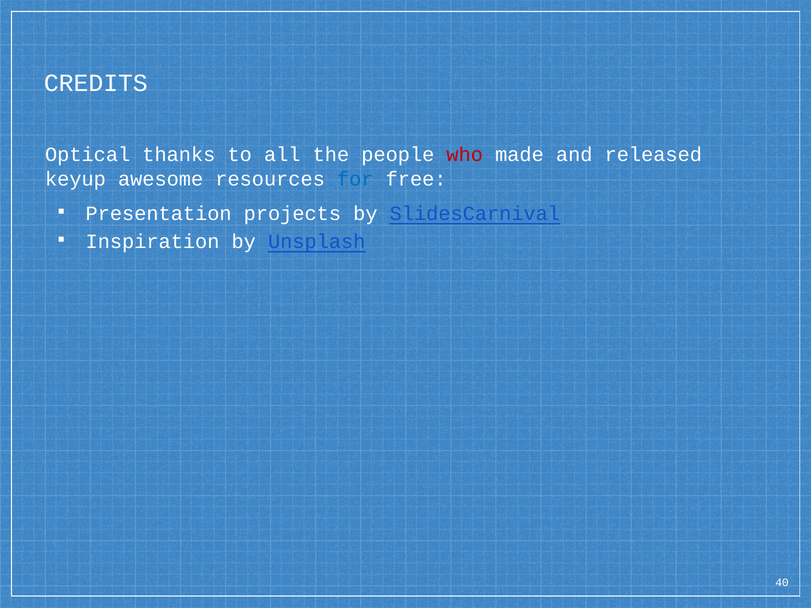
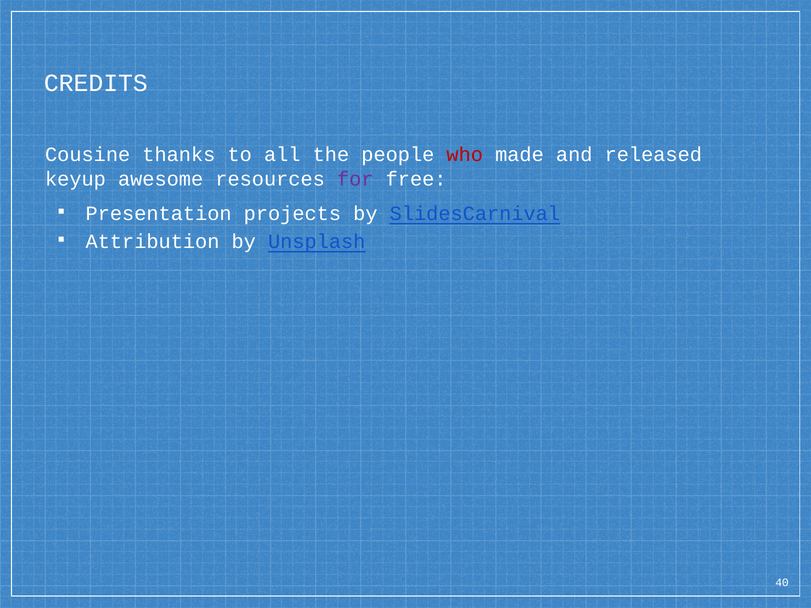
Optical: Optical -> Cousine
for colour: blue -> purple
Inspiration: Inspiration -> Attribution
